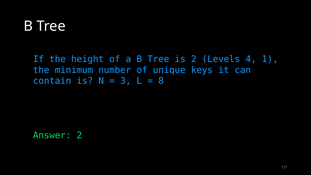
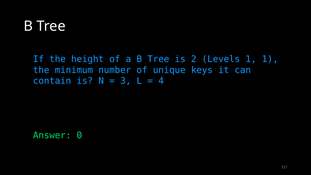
Levels 4: 4 -> 1
8: 8 -> 4
Answer 2: 2 -> 0
